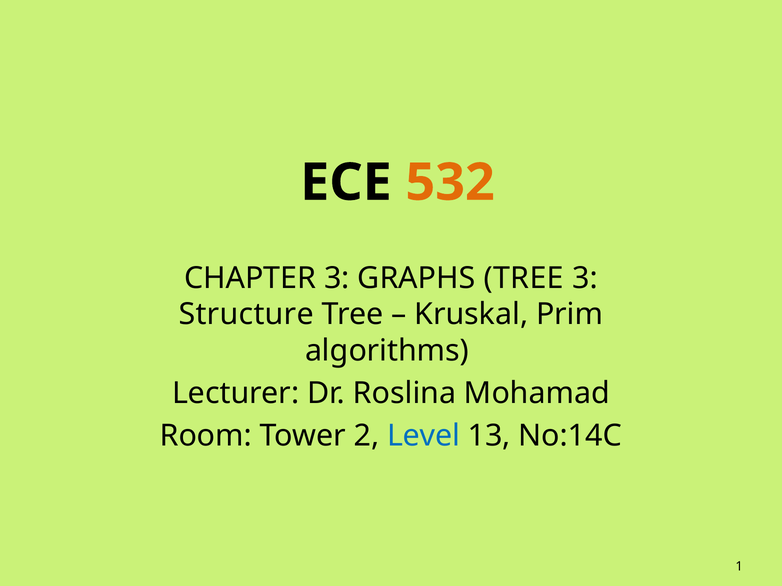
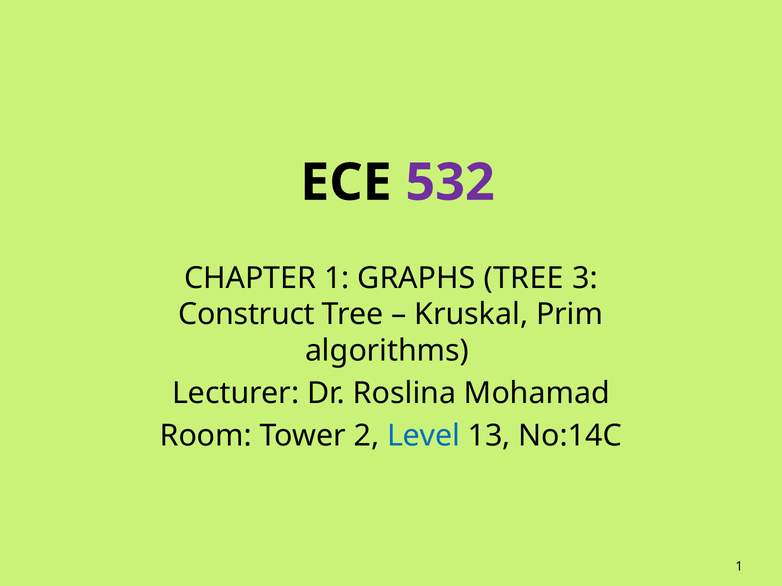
532 colour: orange -> purple
CHAPTER 3: 3 -> 1
Structure: Structure -> Construct
